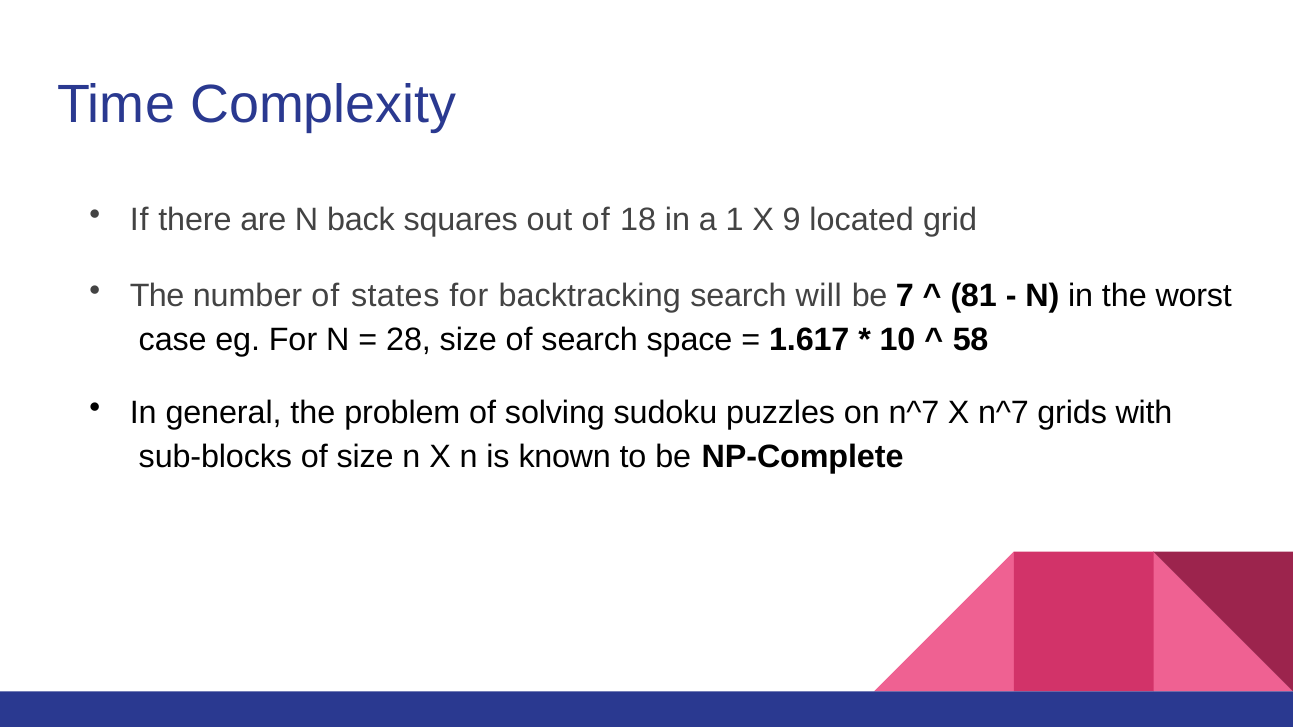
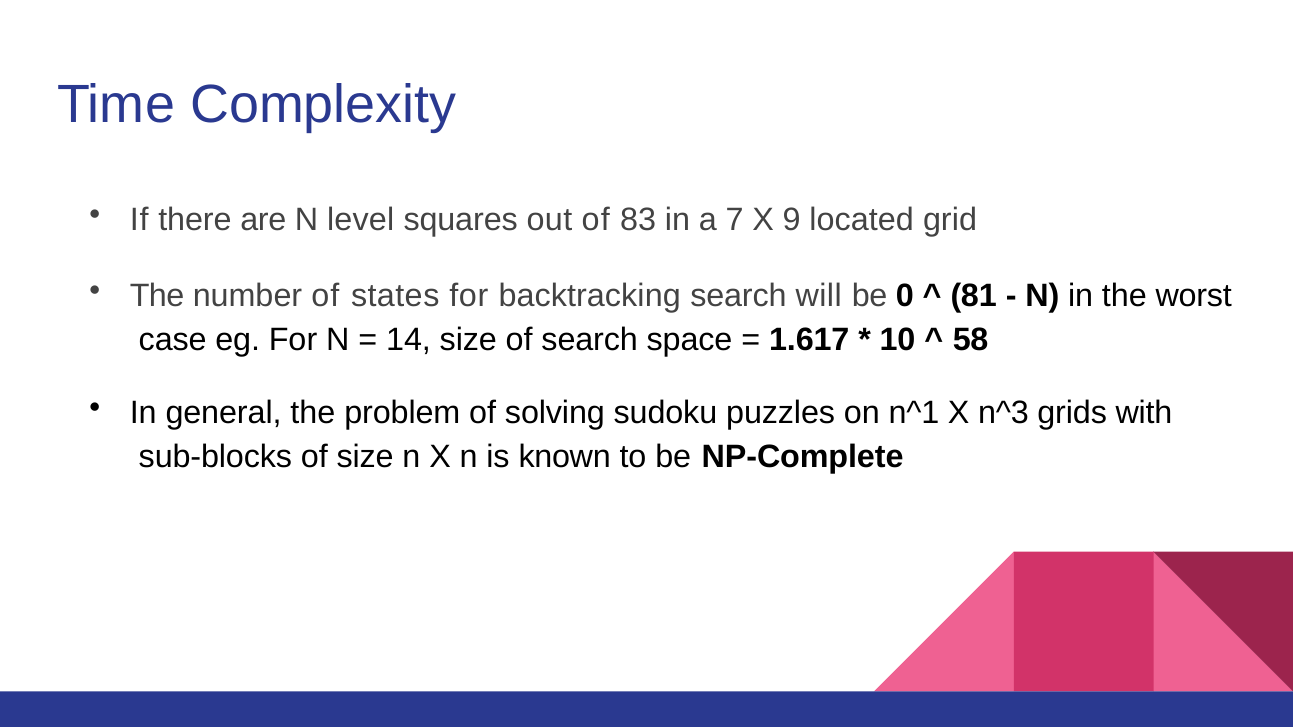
back: back -> level
18: 18 -> 83
1: 1 -> 7
7: 7 -> 0
28: 28 -> 14
on n^7: n^7 -> n^1
X n^7: n^7 -> n^3
